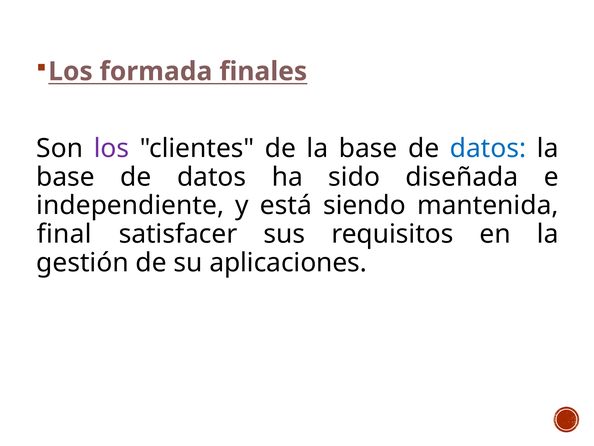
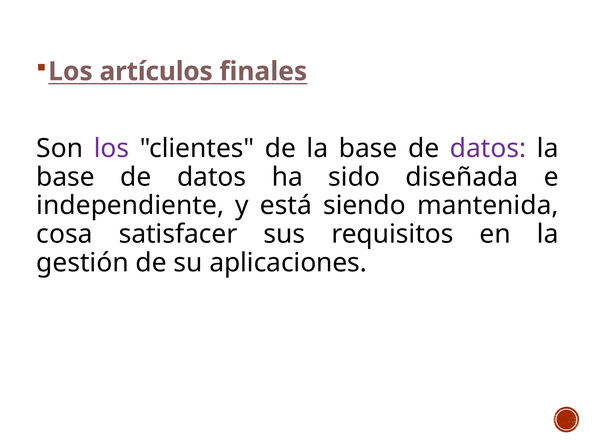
formada: formada -> artículos
datos at (488, 148) colour: blue -> purple
final: final -> cosa
